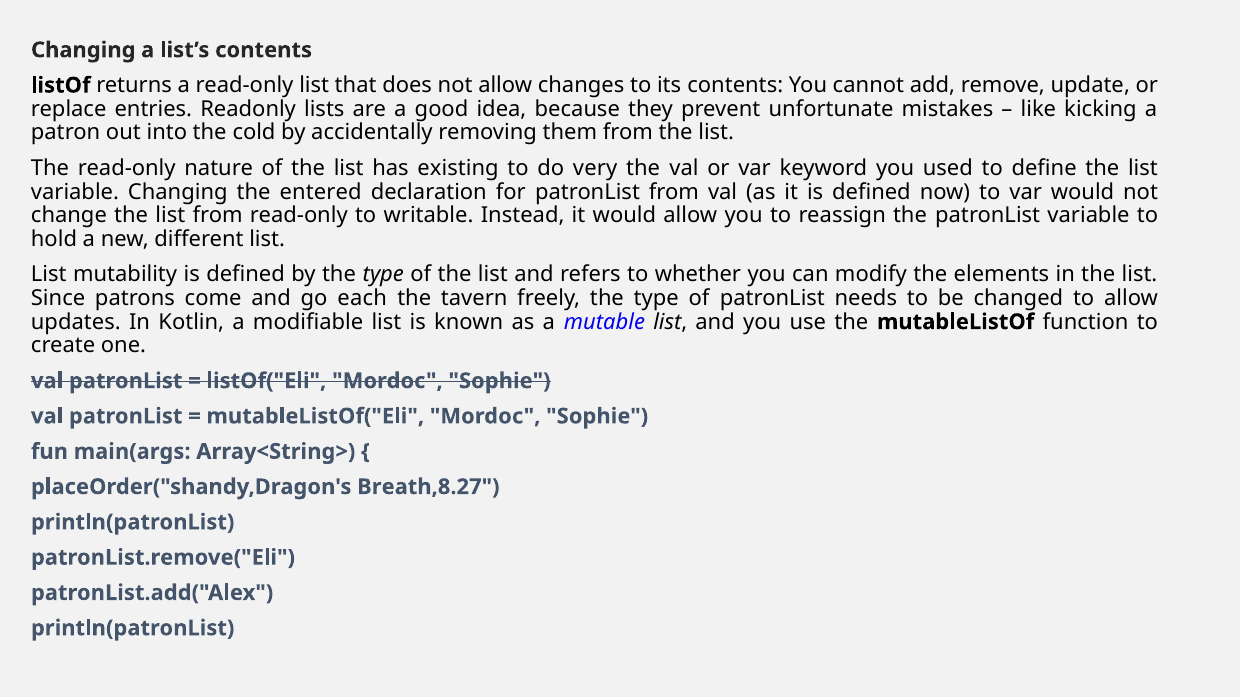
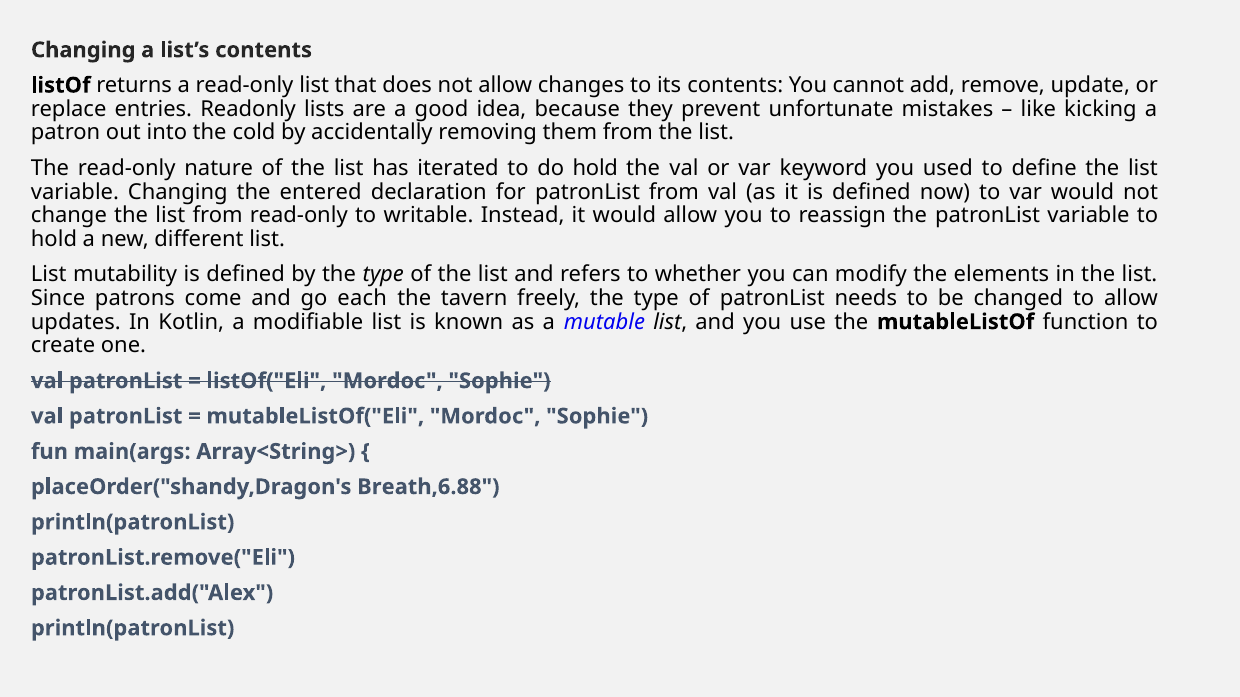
existing: existing -> iterated
do very: very -> hold
Breath,8.27: Breath,8.27 -> Breath,6.88
